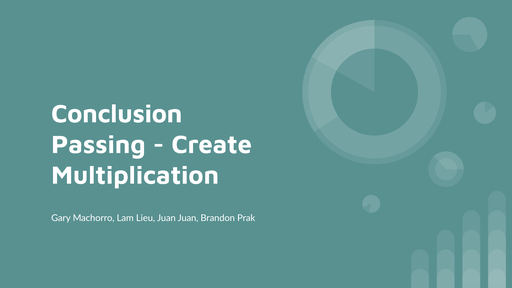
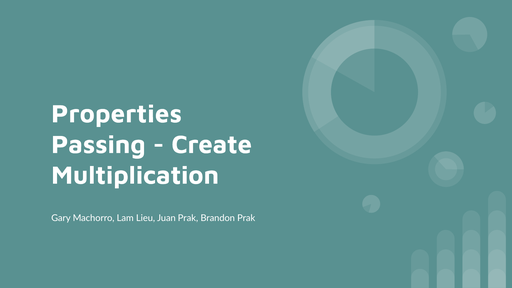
Conclusion: Conclusion -> Properties
Juan Juan: Juan -> Prak
